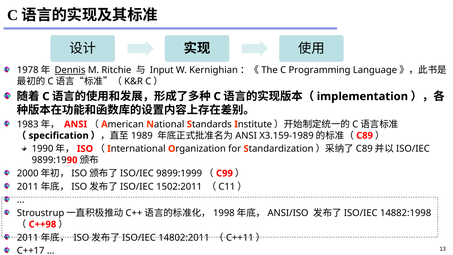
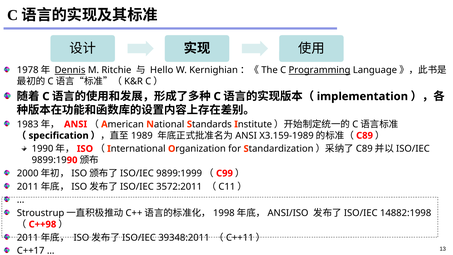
Input: Input -> Hello
Programming underline: none -> present
1502:2011: 1502:2011 -> 3572:2011
14802:2011: 14802:2011 -> 39348:2011
